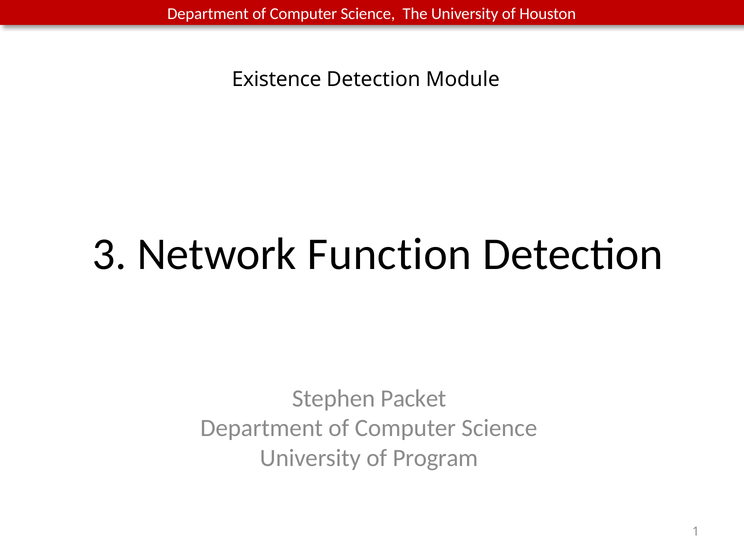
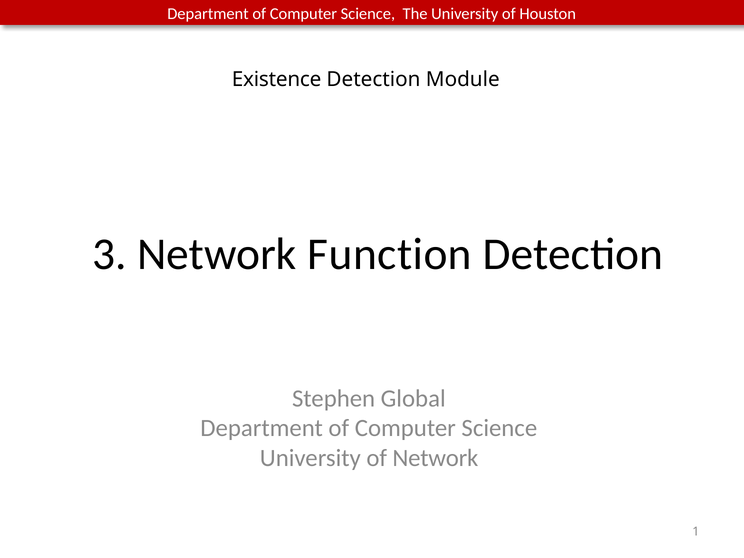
Packet: Packet -> Global
of Program: Program -> Network
